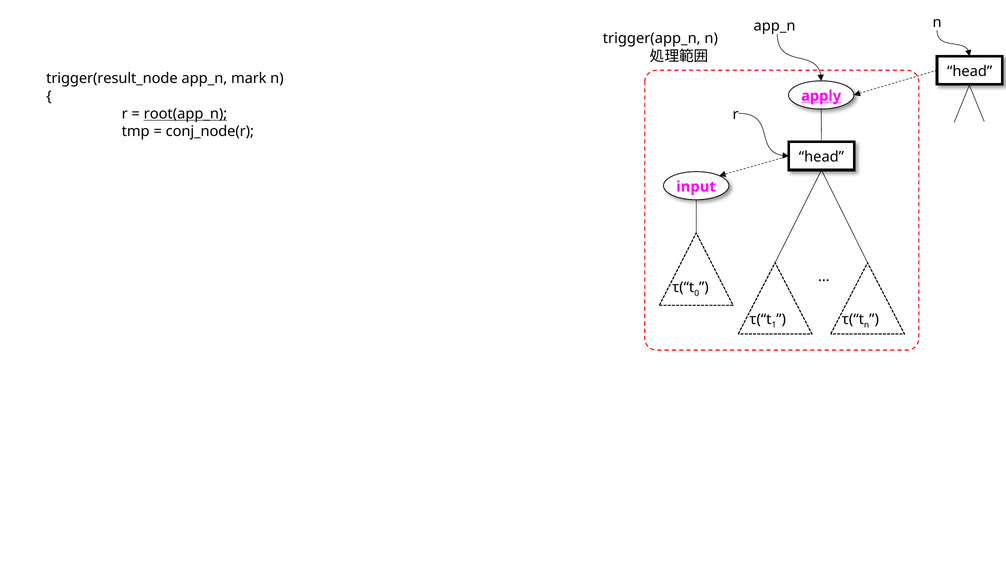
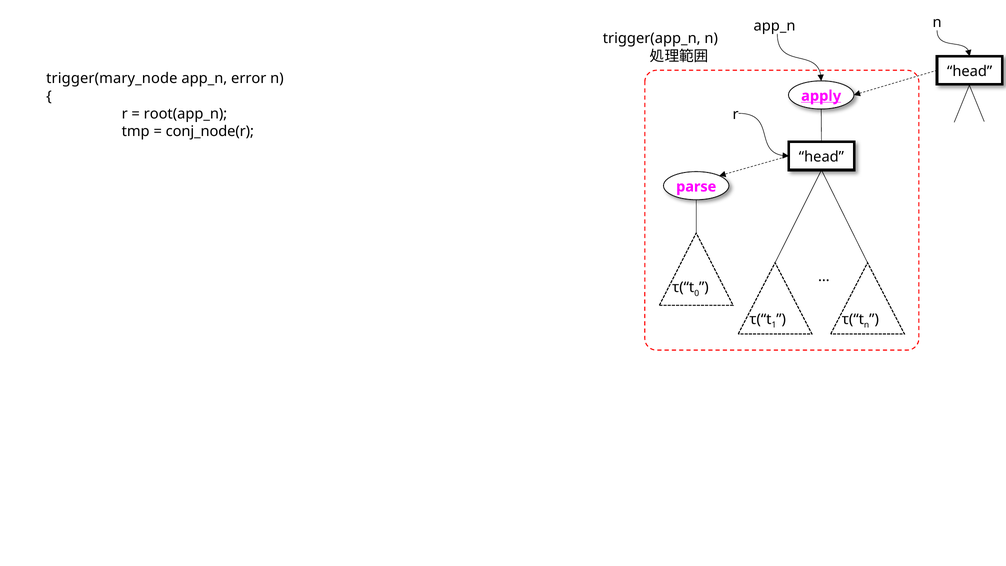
trigger(result_node: trigger(result_node -> trigger(mary_node
mark: mark -> error
root(app_n underline: present -> none
input: input -> parse
